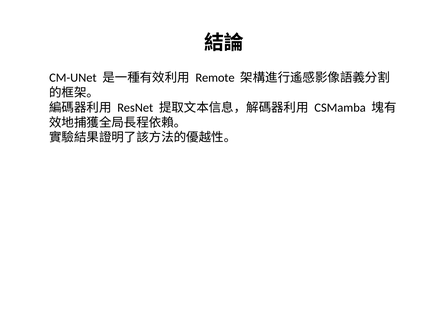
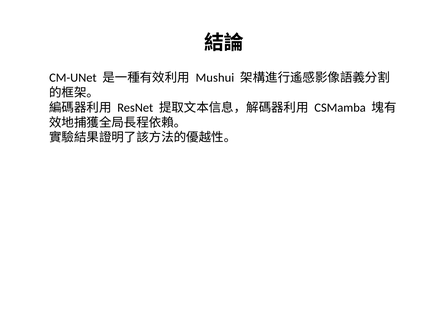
Remote: Remote -> Mushui
